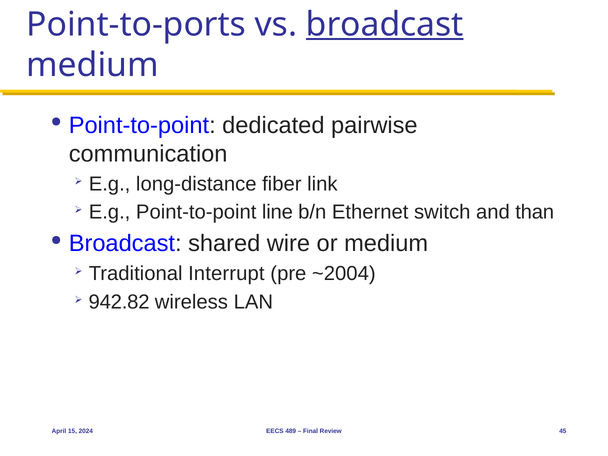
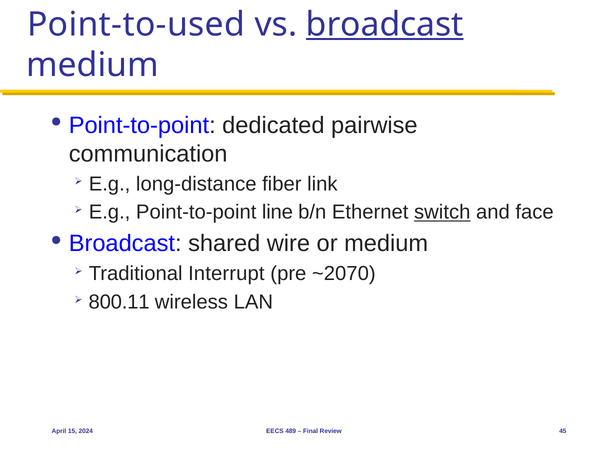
Point-to-ports: Point-to-ports -> Point-to-used
switch underline: none -> present
than: than -> face
~2004: ~2004 -> ~2070
942.82: 942.82 -> 800.11
